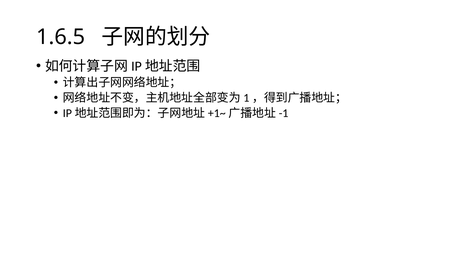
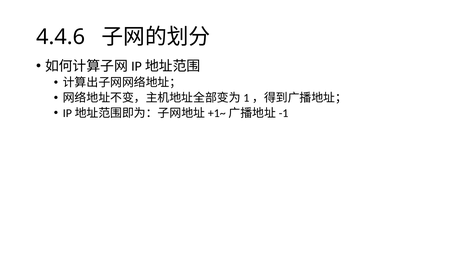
1.6.5: 1.6.5 -> 4.4.6
